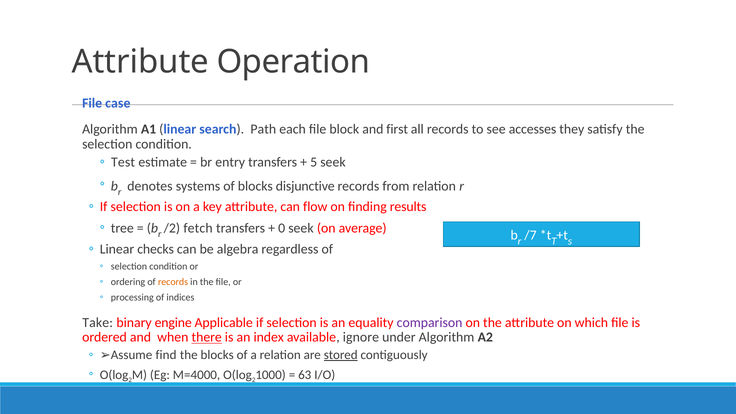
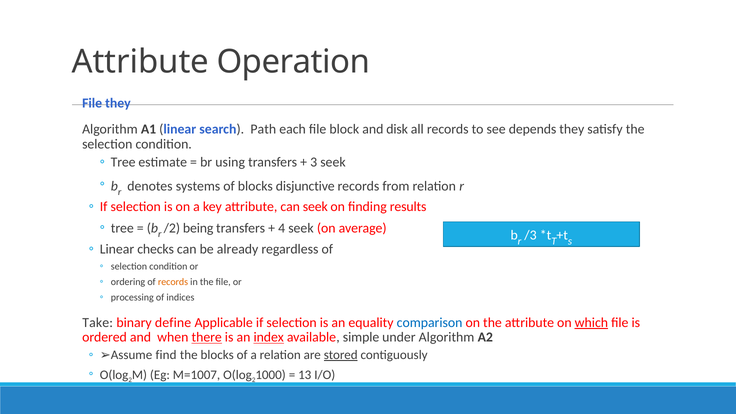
File case: case -> they
first: first -> disk
accesses: accesses -> depends
Test at (123, 162): Test -> Tree
entry: entry -> using
5: 5 -> 3
can flow: flow -> seek
fetch: fetch -> being
0: 0 -> 4
/7: /7 -> /3
algebra: algebra -> already
engine: engine -> define
comparison colour: purple -> blue
which underline: none -> present
index underline: none -> present
ignore: ignore -> simple
M=4000: M=4000 -> M=1007
63: 63 -> 13
